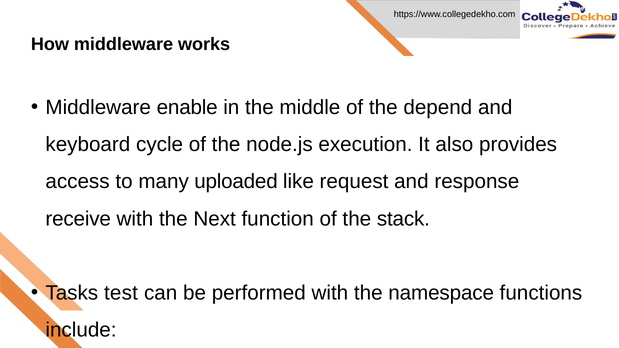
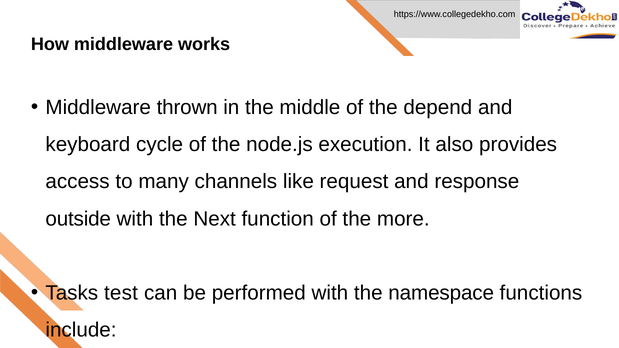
enable: enable -> thrown
uploaded: uploaded -> channels
receive: receive -> outside
of the stack: stack -> more
